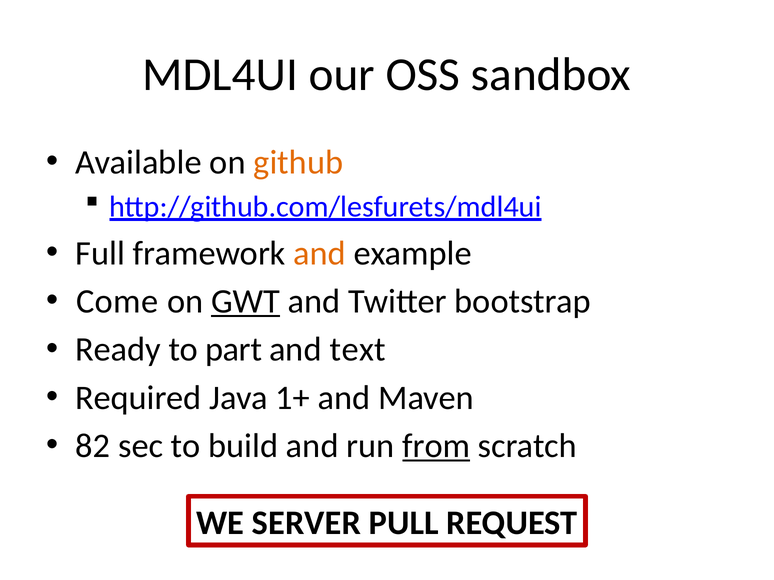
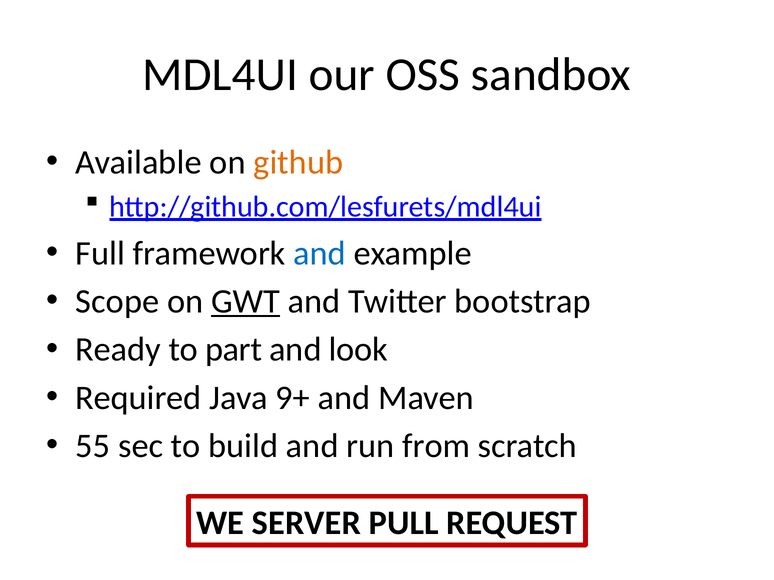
and at (320, 253) colour: orange -> blue
Come: Come -> Scope
text: text -> look
1+: 1+ -> 9+
82: 82 -> 55
from underline: present -> none
